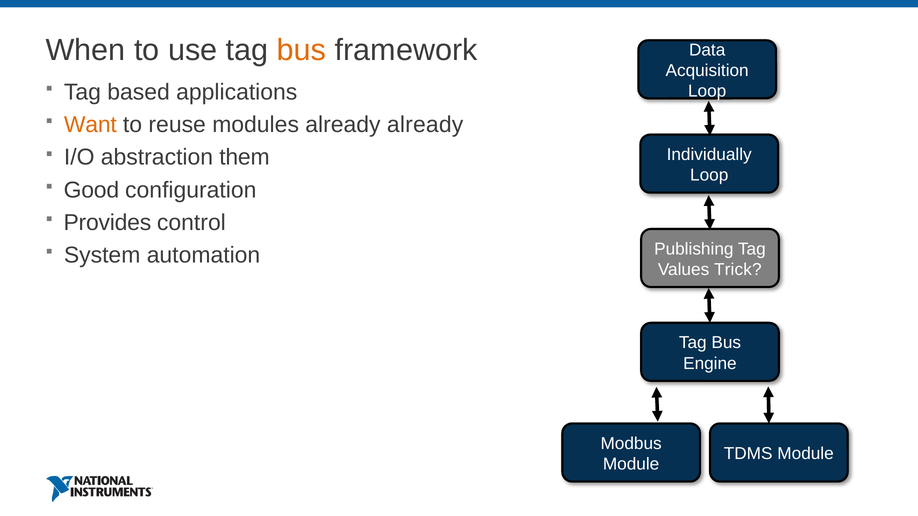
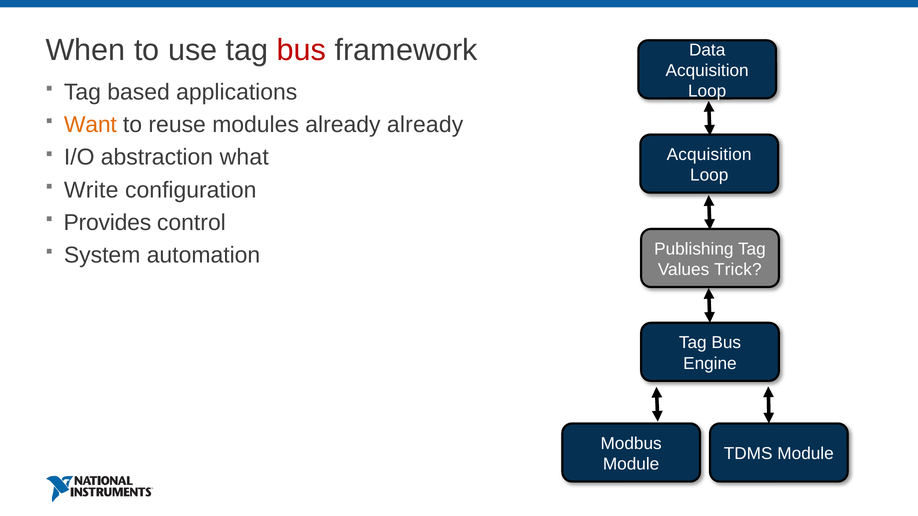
bus at (302, 50) colour: orange -> red
Individually at (709, 155): Individually -> Acquisition
them: them -> what
Good: Good -> Write
